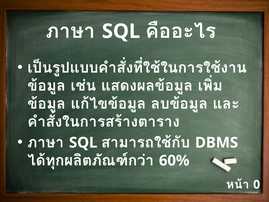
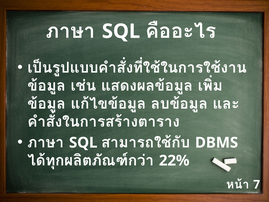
60%: 60% -> 22%
0: 0 -> 7
